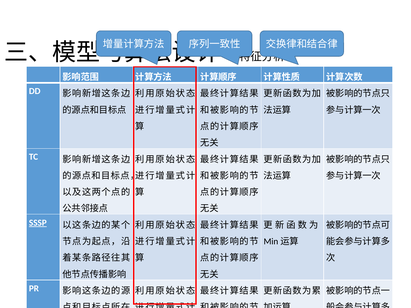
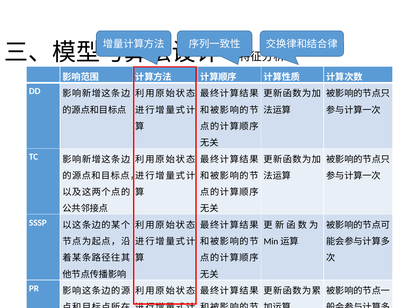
SSSP underline: present -> none
